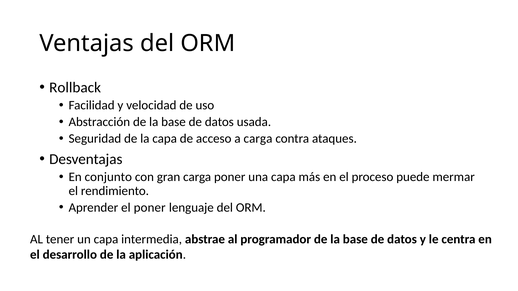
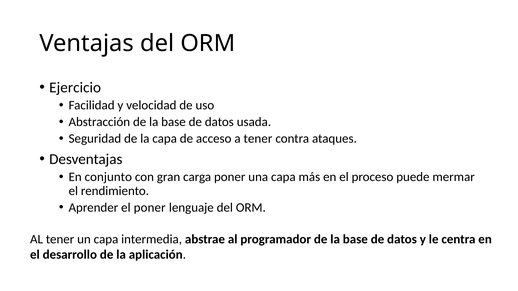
Rollback: Rollback -> Ejercicio
a carga: carga -> tener
